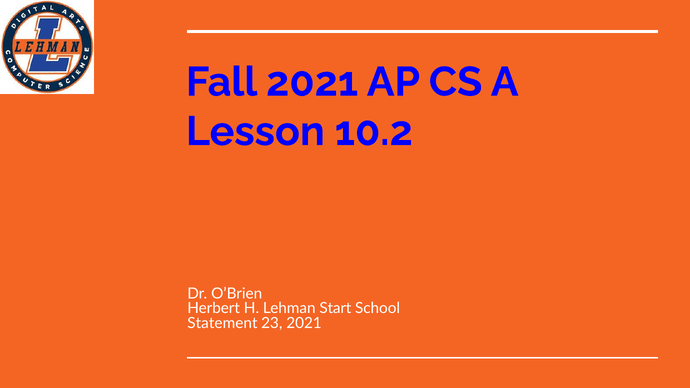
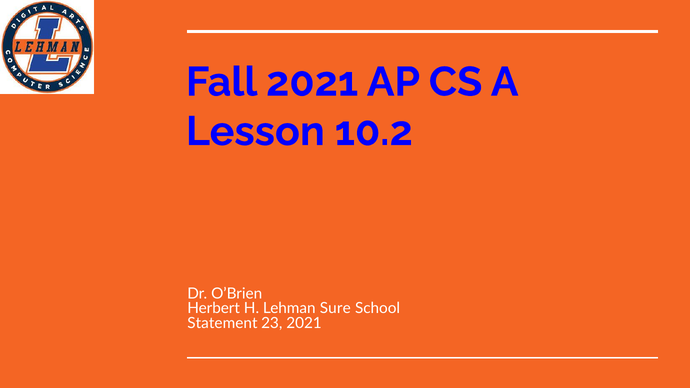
Start: Start -> Sure
